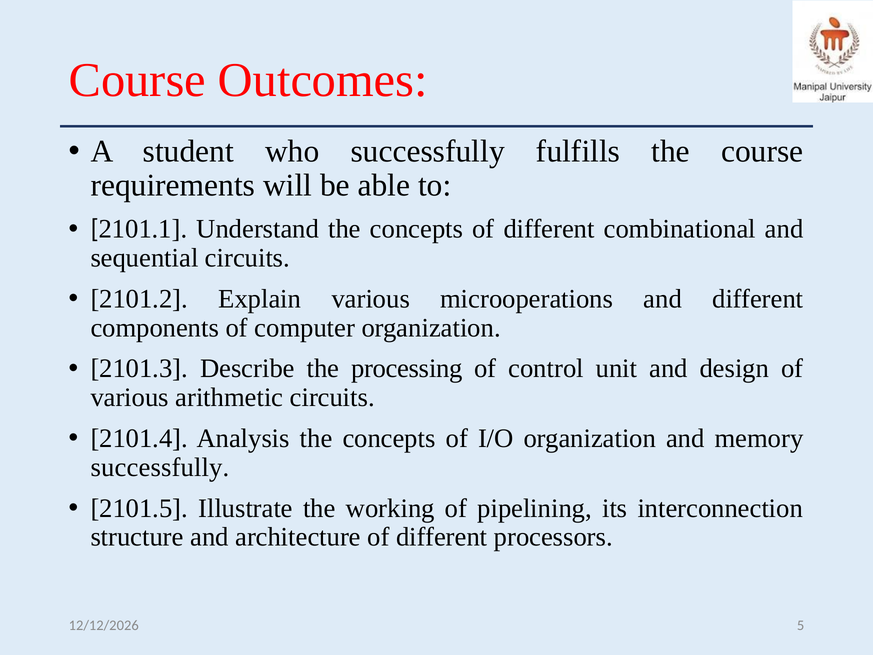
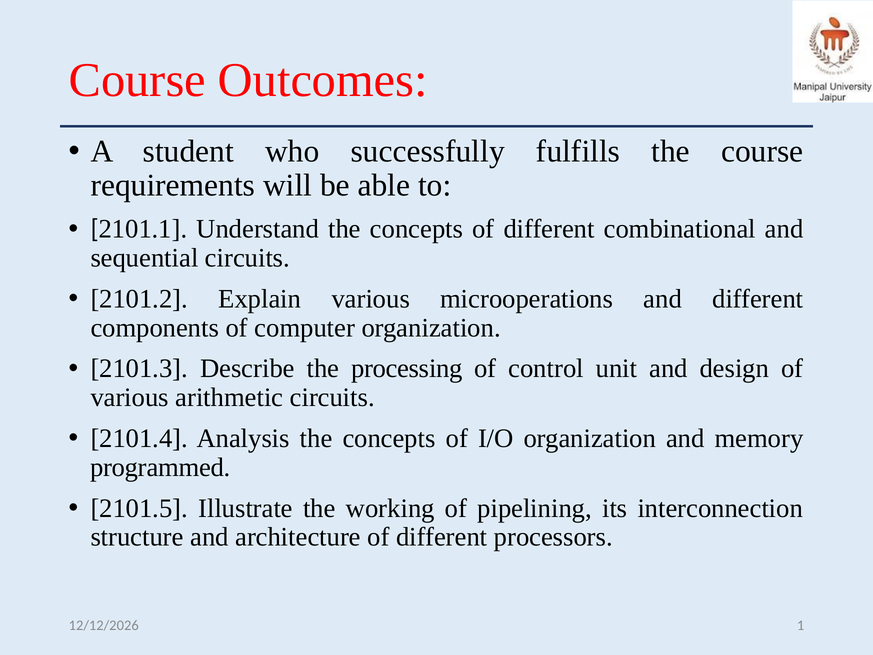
successfully at (160, 467): successfully -> programmed
5: 5 -> 1
